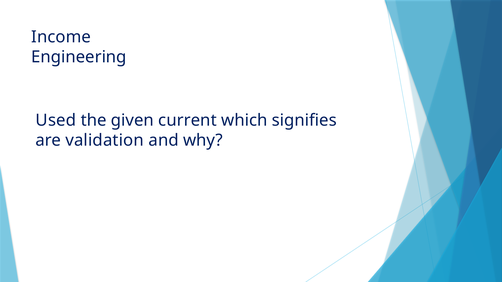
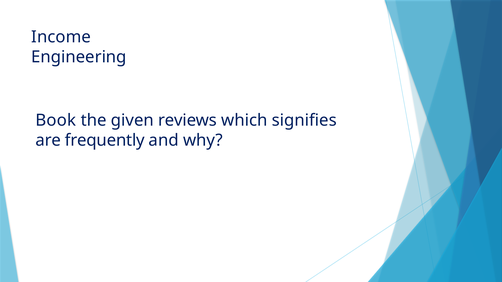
Used: Used -> Book
current: current -> reviews
validation: validation -> frequently
